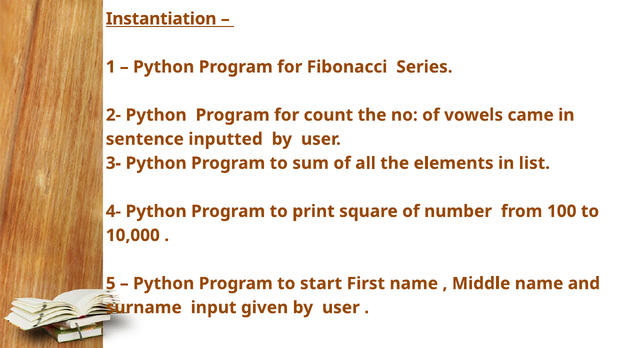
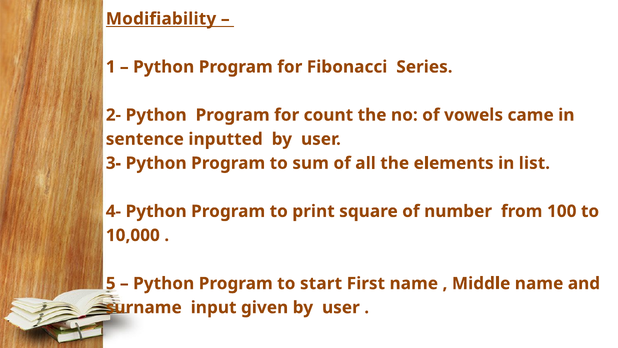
Instantiation: Instantiation -> Modifiability
